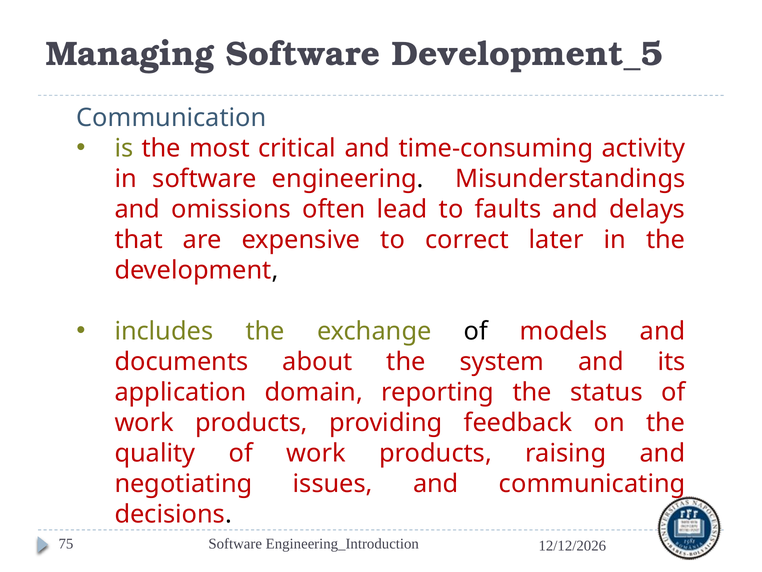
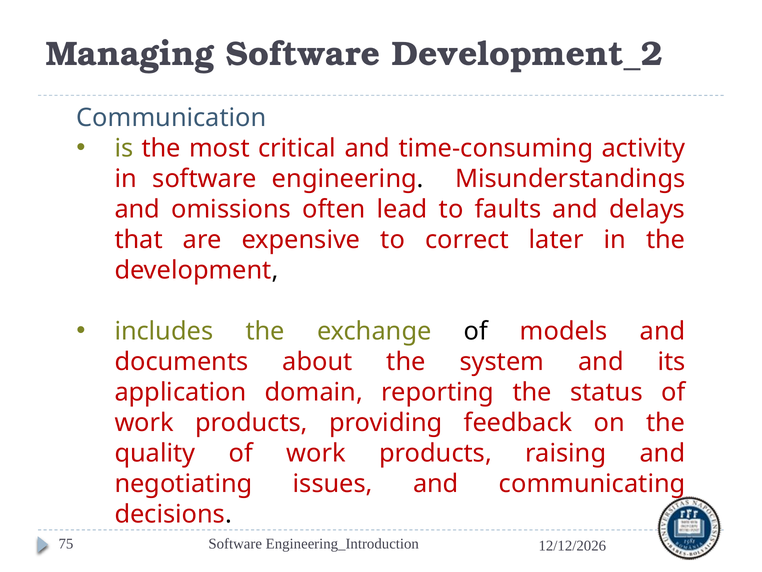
Development_5: Development_5 -> Development_2
